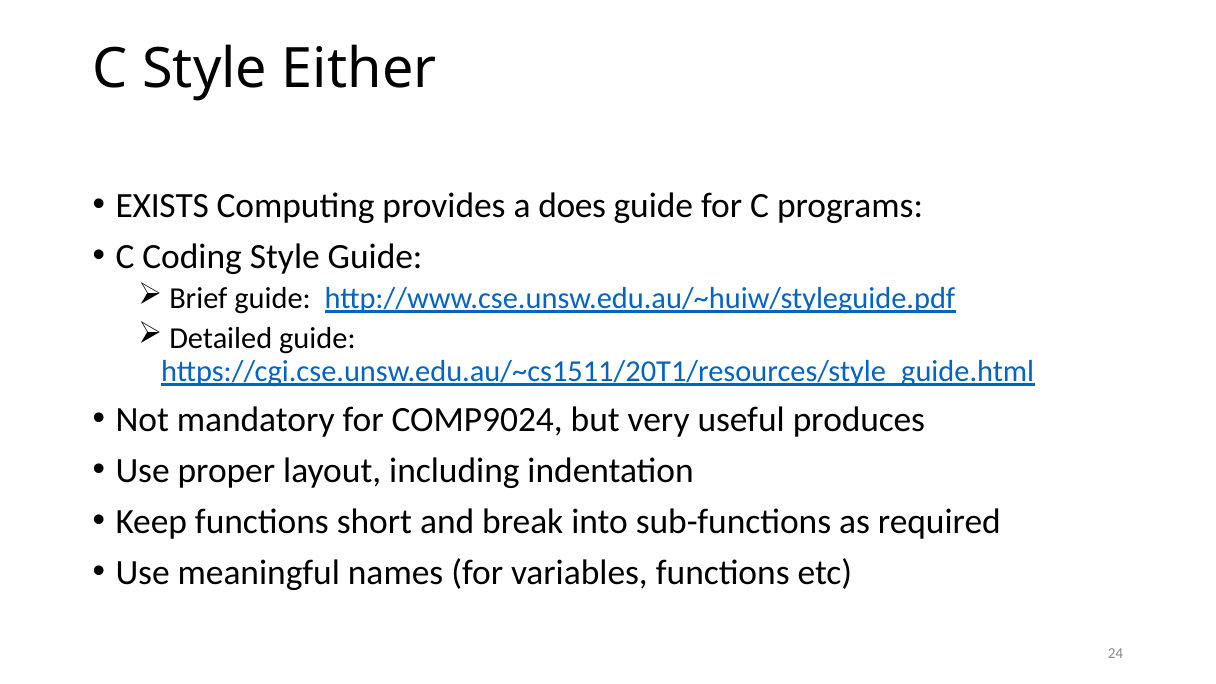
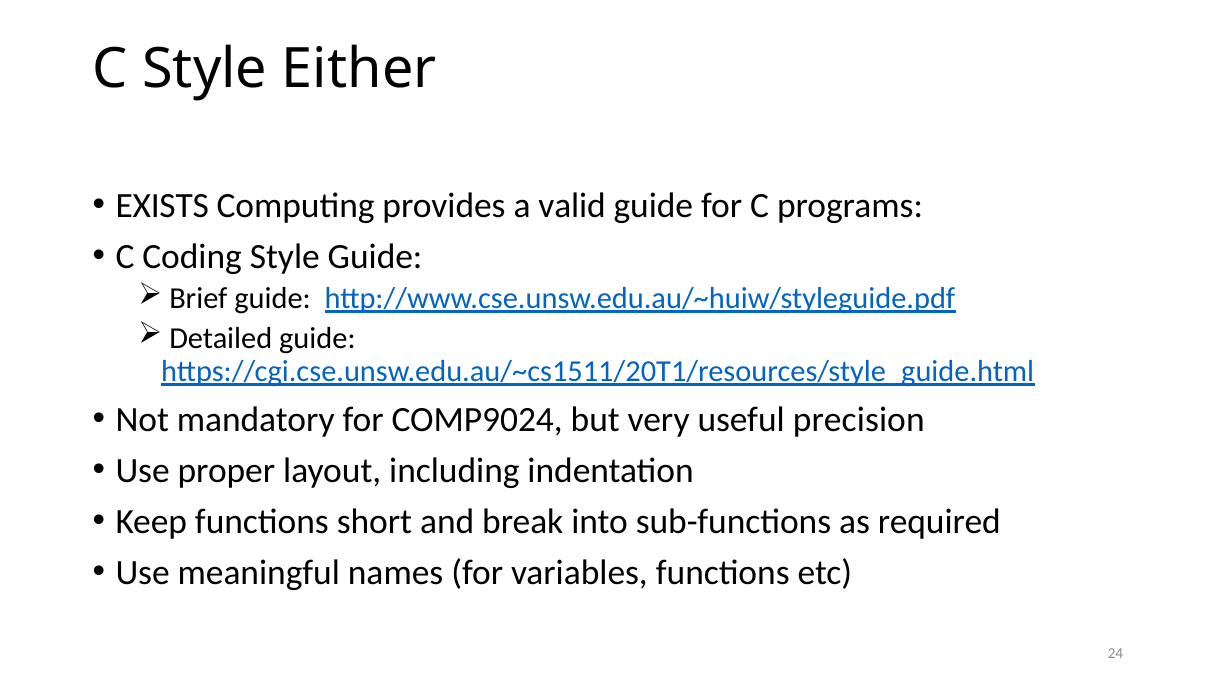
does: does -> valid
produces: produces -> precision
